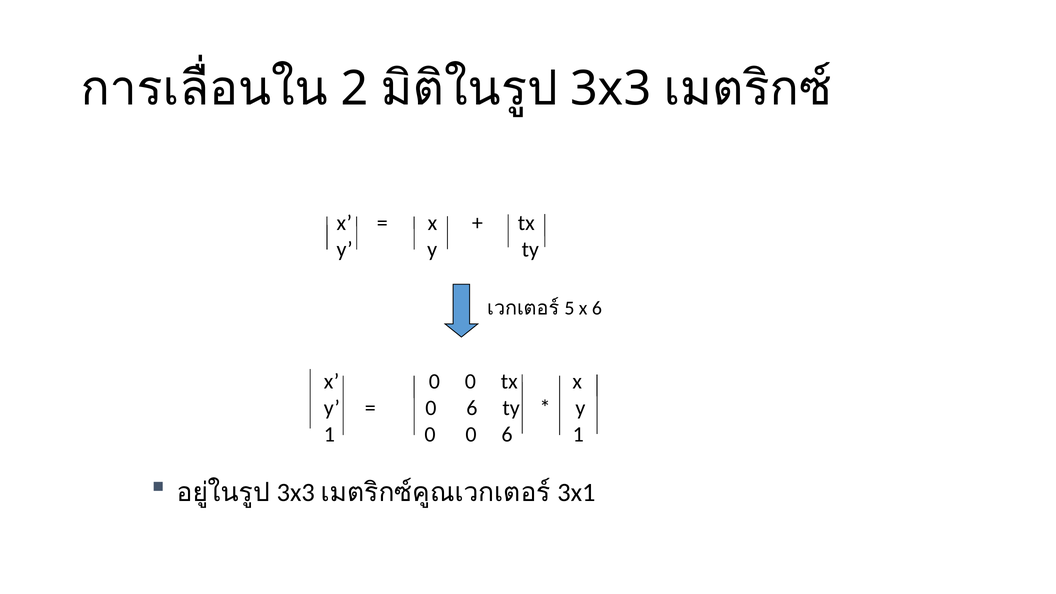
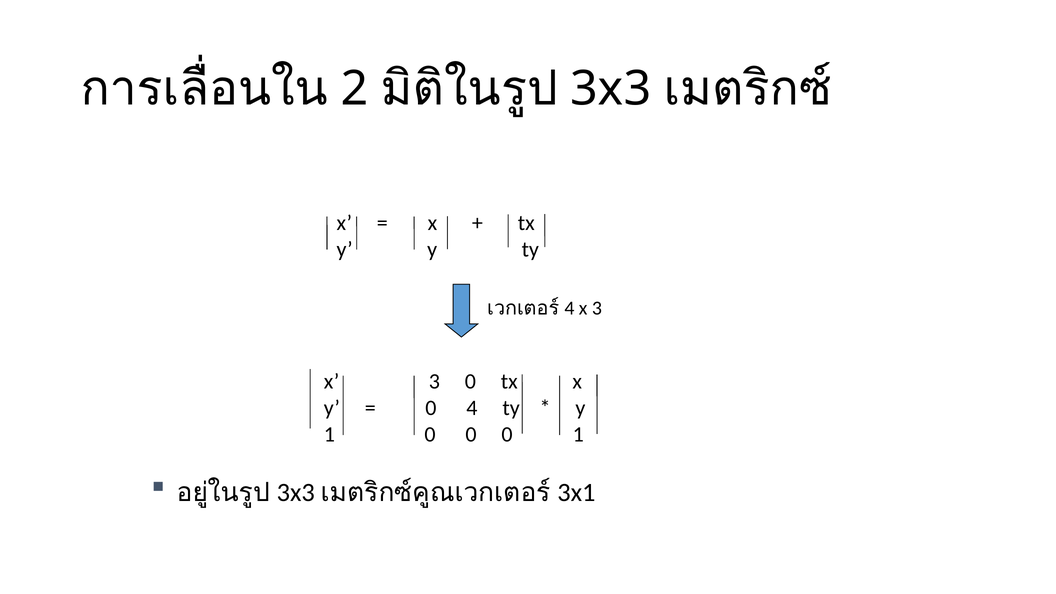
5 at (570, 308): 5 -> 4
6 at (597, 308): 6 -> 3
0 at (434, 382): 0 -> 3
6 at (472, 408): 6 -> 4
0 0 6: 6 -> 0
